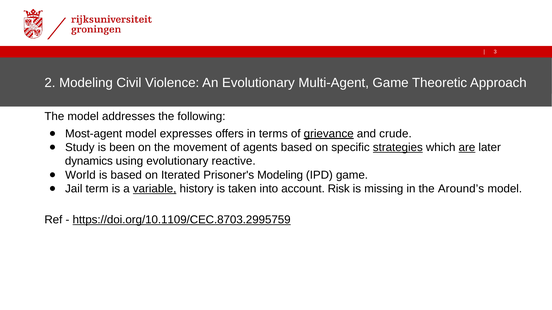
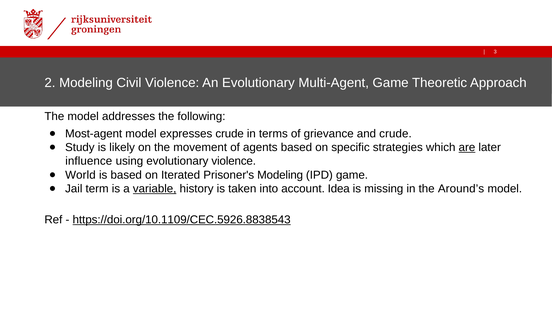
expresses offers: offers -> crude
grievance underline: present -> none
been: been -> likely
strategies underline: present -> none
dynamics: dynamics -> influence
evolutionary reactive: reactive -> violence
Risk: Risk -> Idea
https://doi.org/10.1109/CEC.8703.2995759: https://doi.org/10.1109/CEC.8703.2995759 -> https://doi.org/10.1109/CEC.5926.8838543
